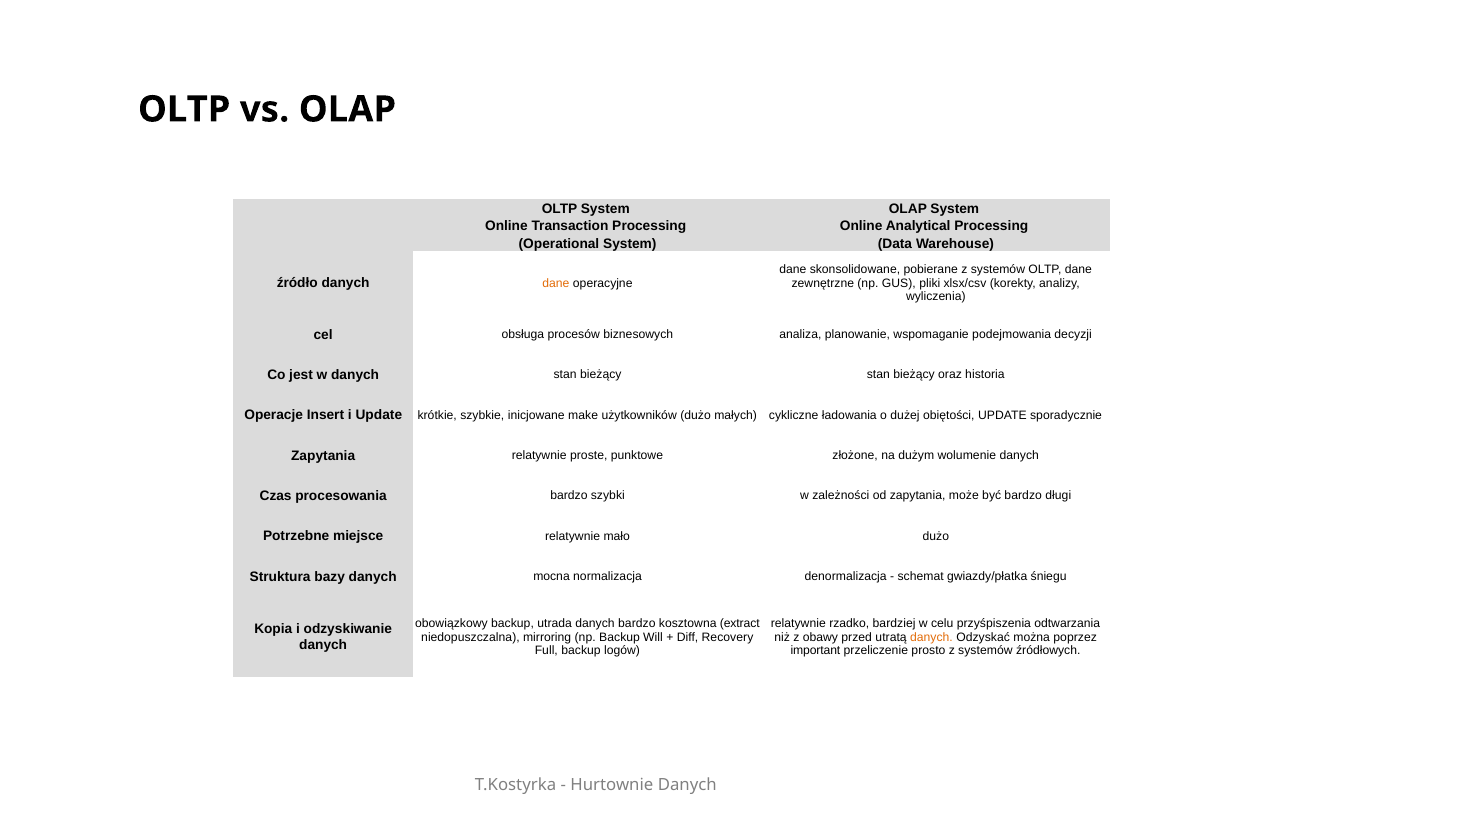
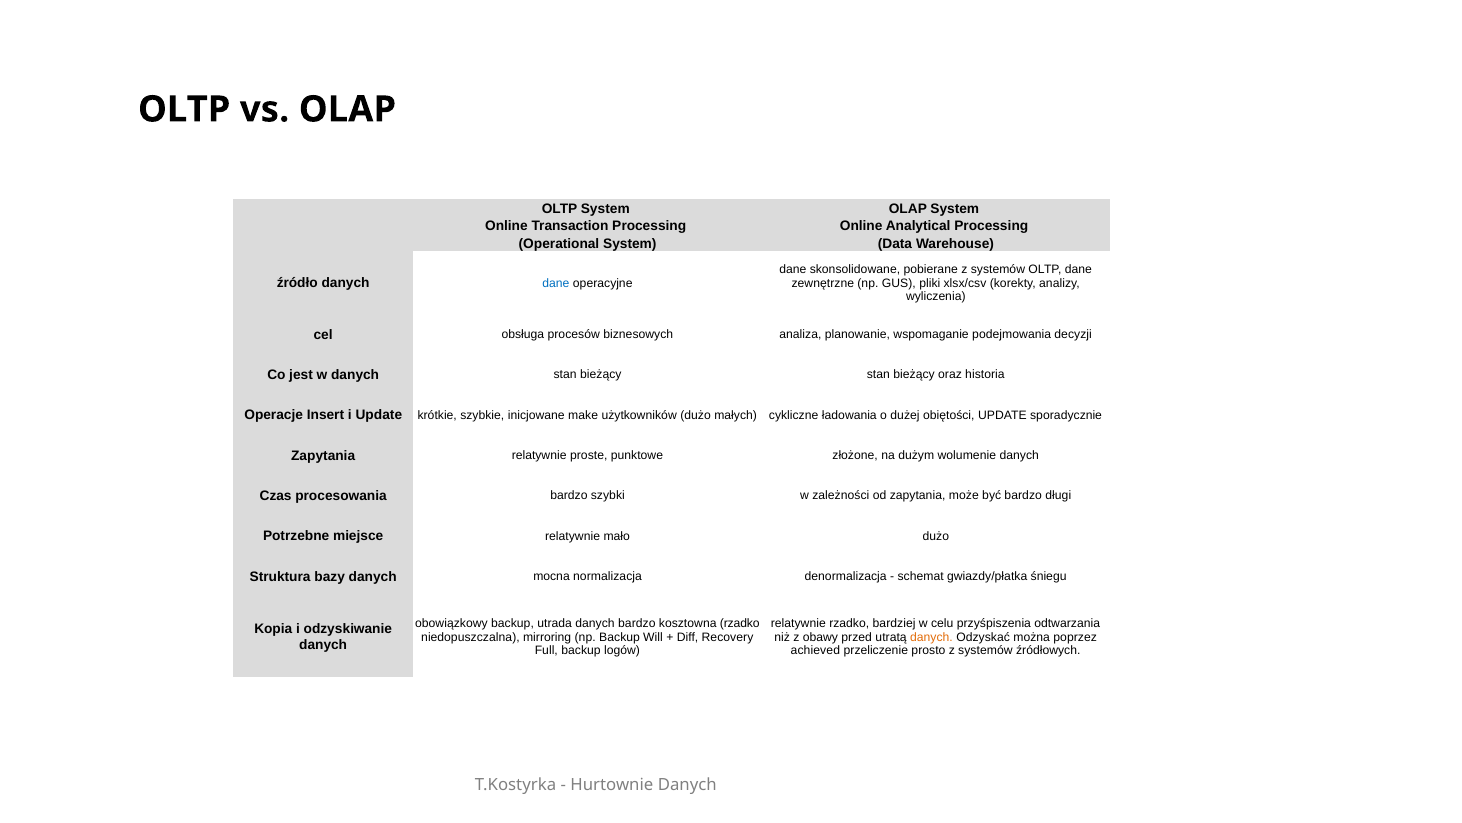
dane at (556, 283) colour: orange -> blue
kosztowna extract: extract -> rzadko
important: important -> achieved
